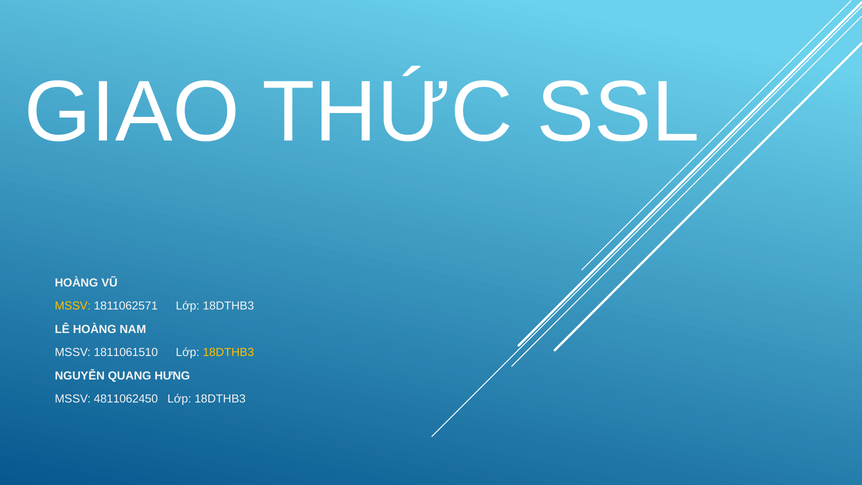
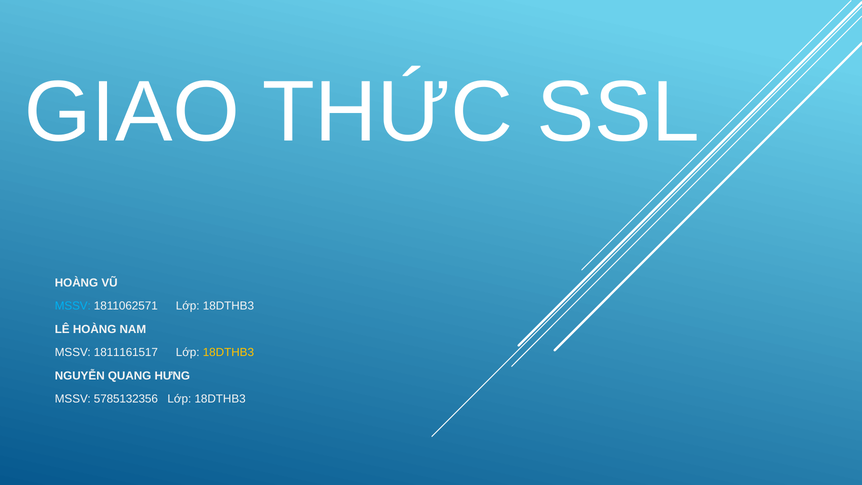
MSSV at (73, 306) colour: yellow -> light blue
1811061510: 1811061510 -> 1811161517
4811062450: 4811062450 -> 5785132356
